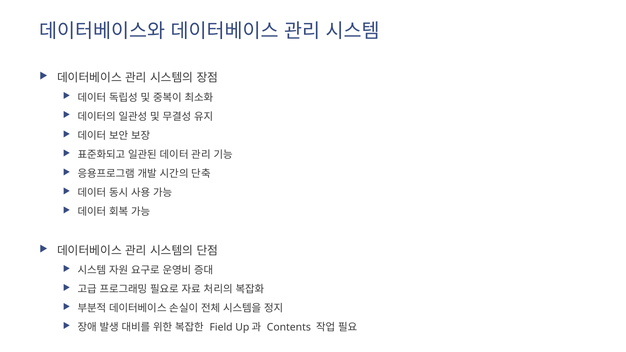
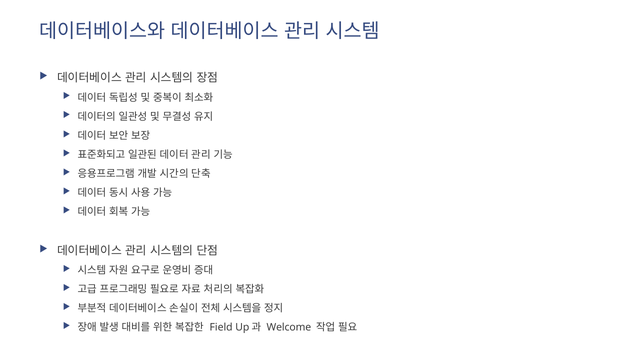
Contents: Contents -> Welcome
